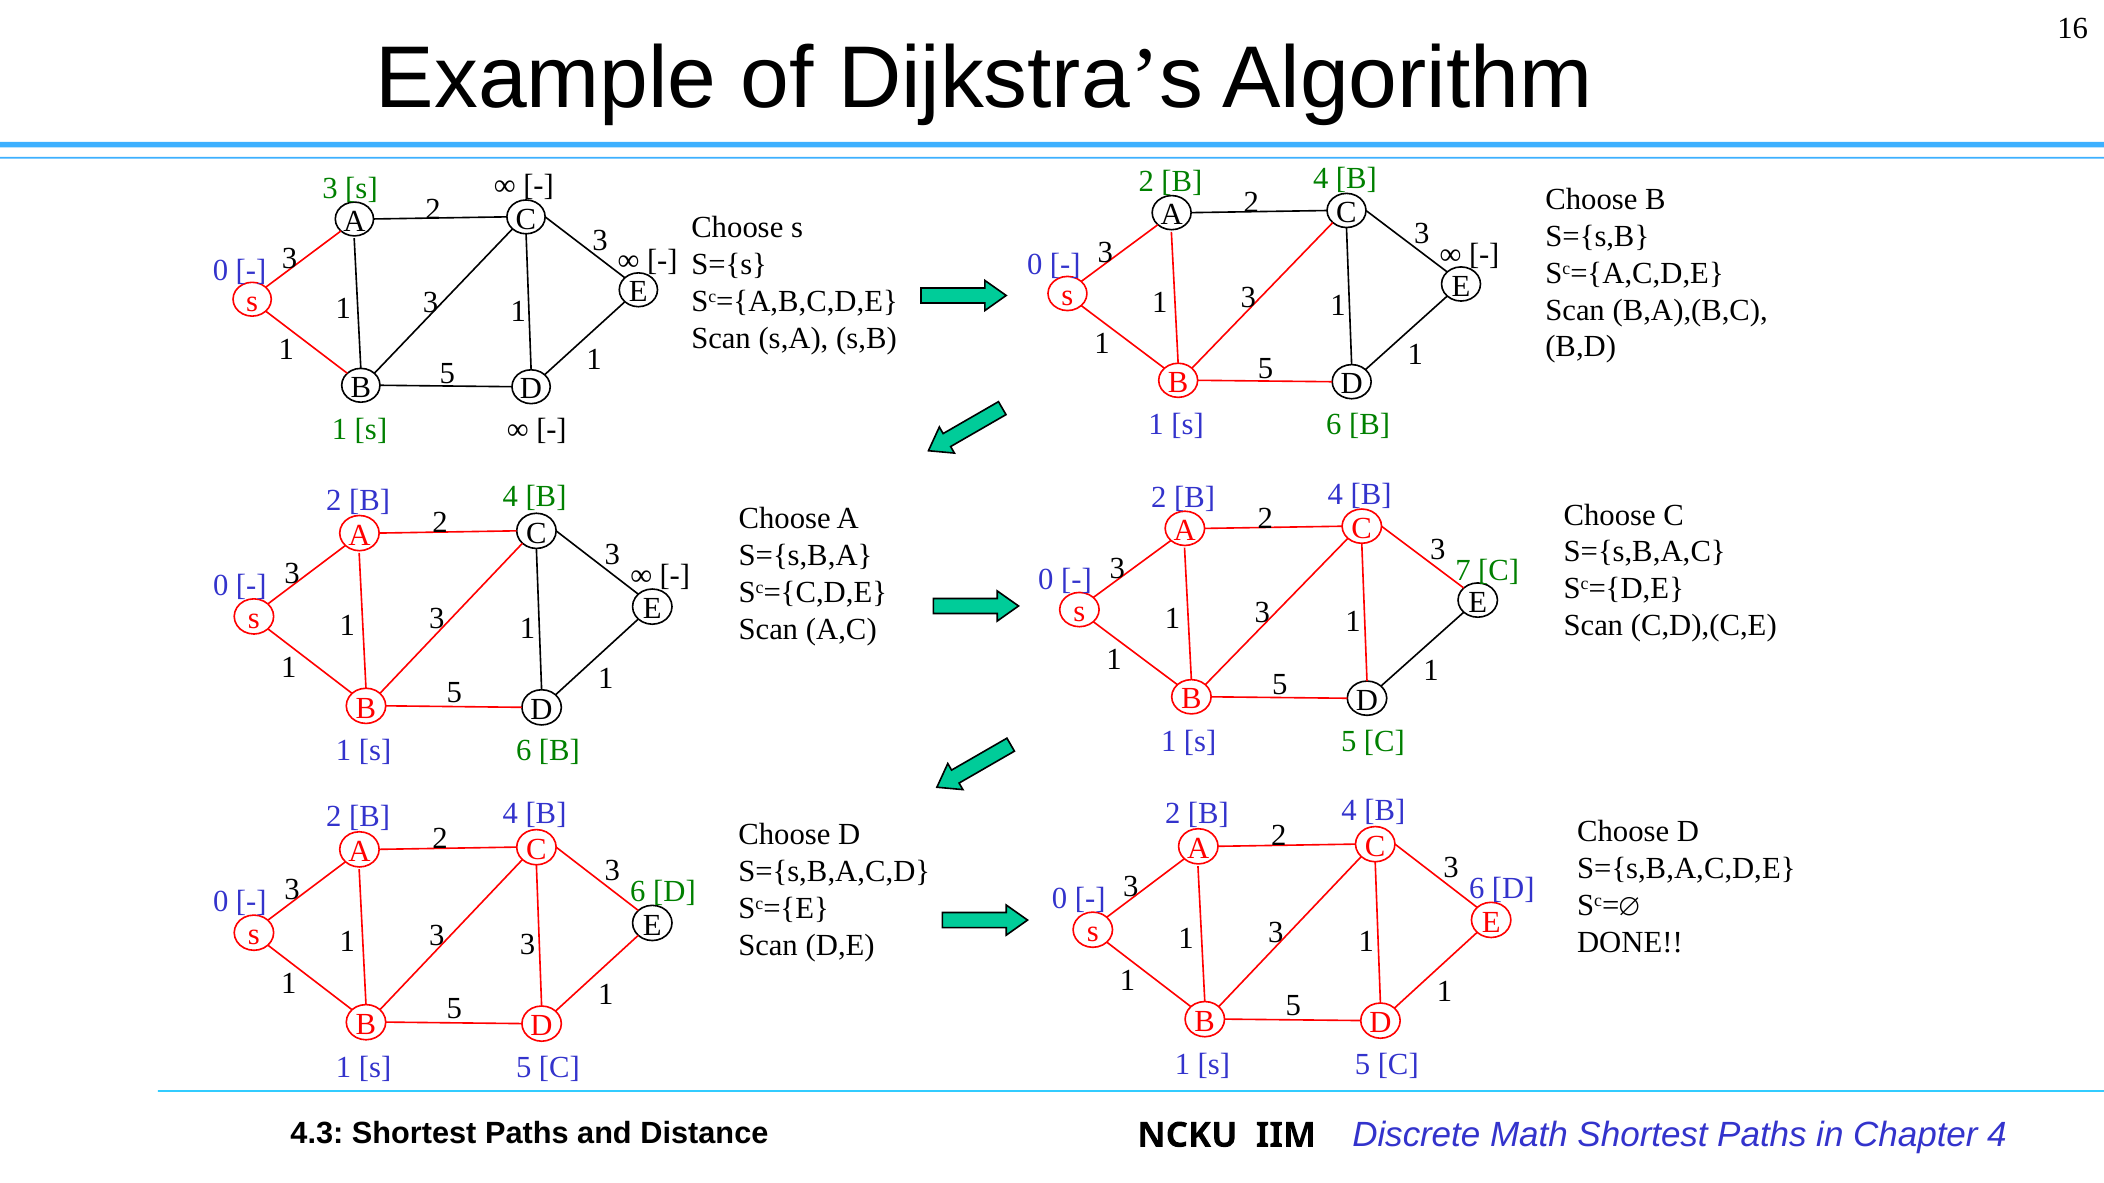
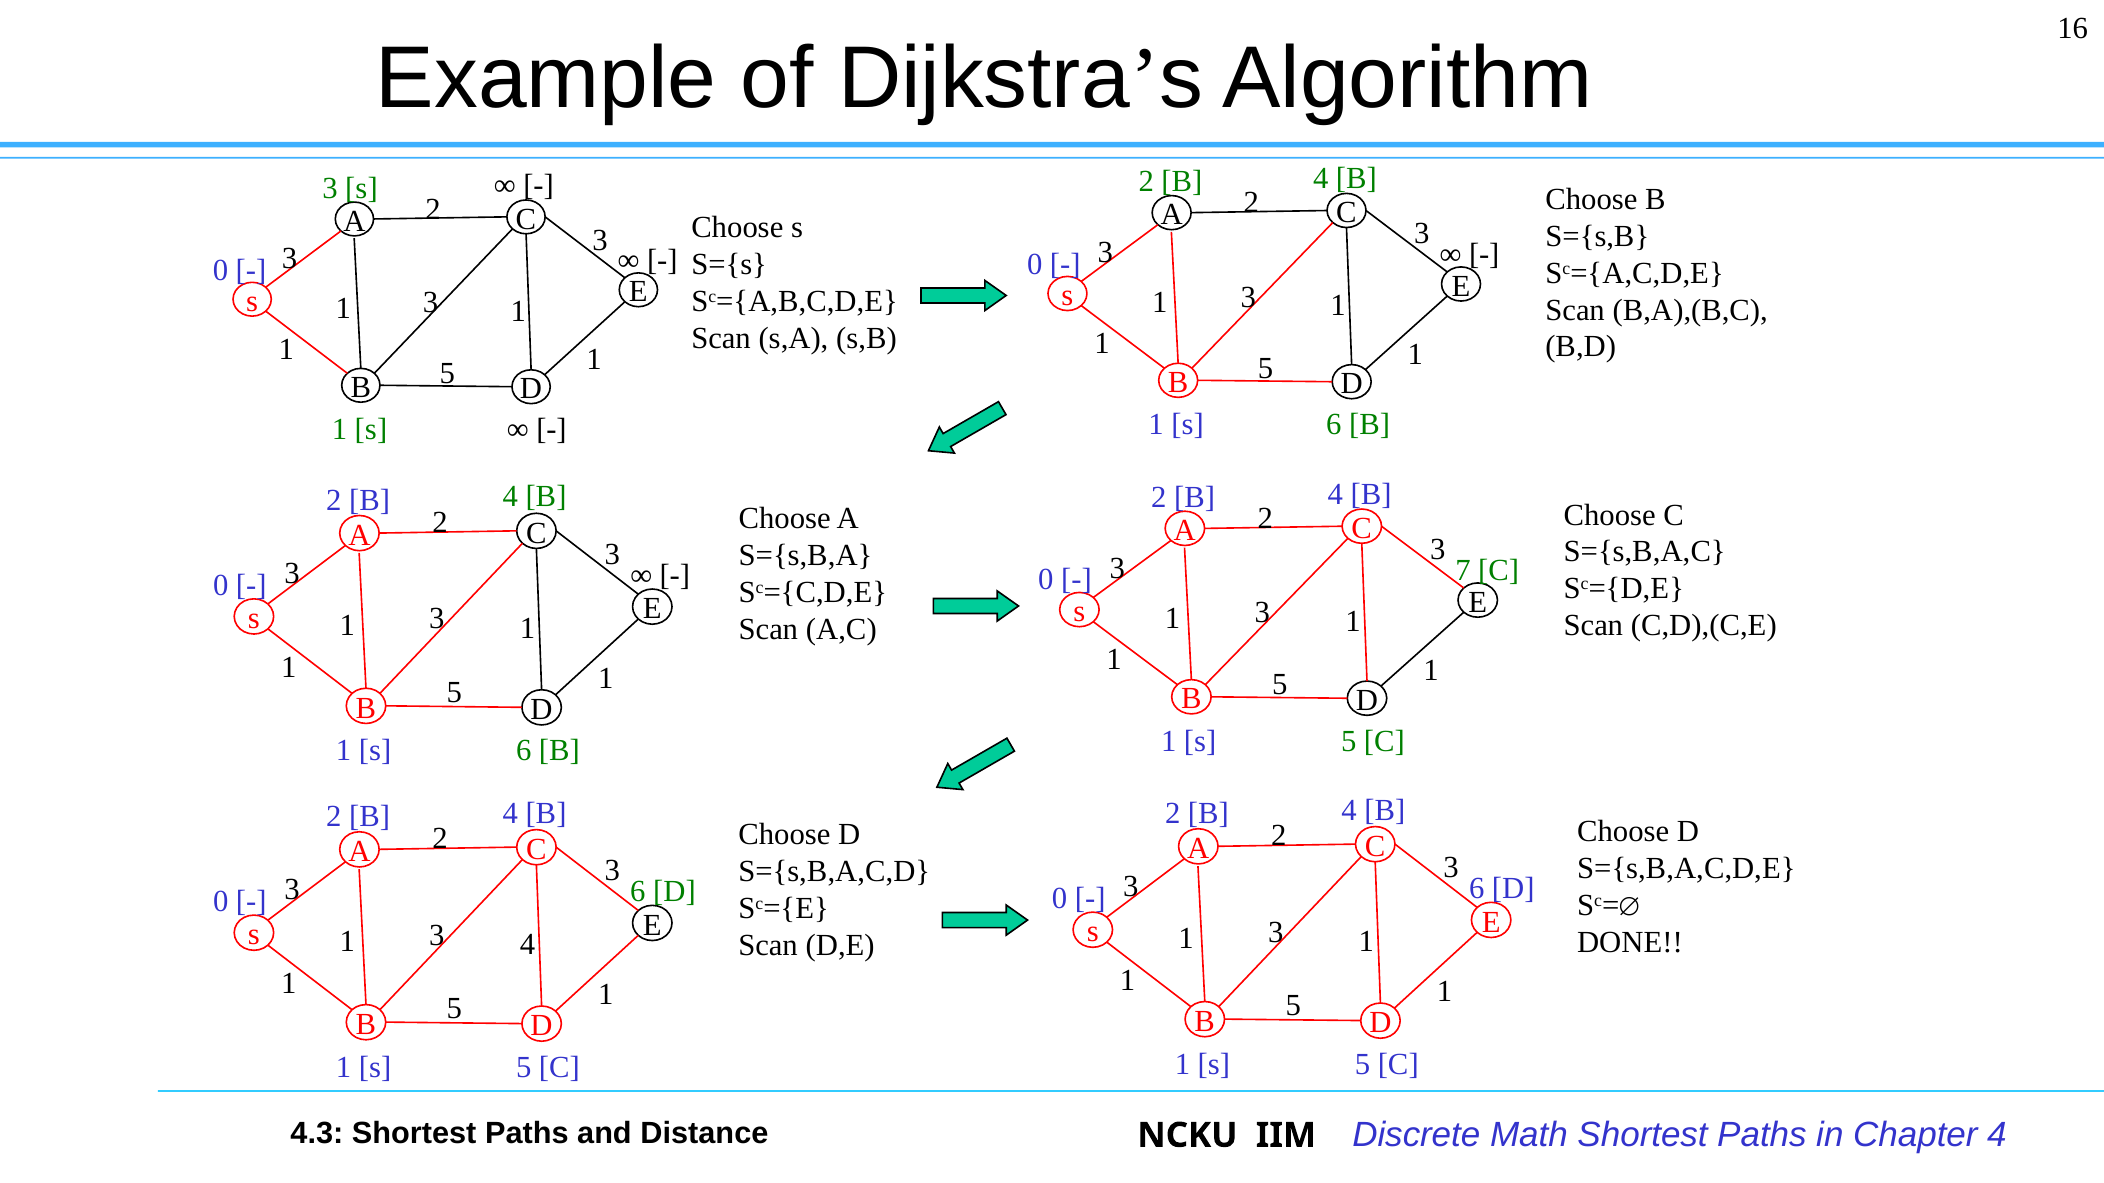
3 at (528, 945): 3 -> 4
